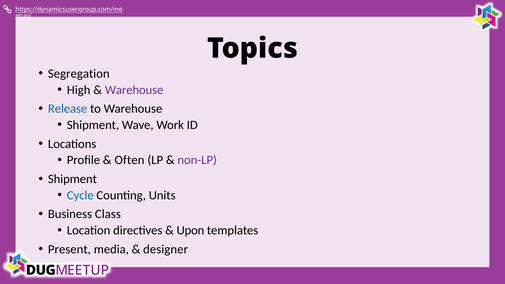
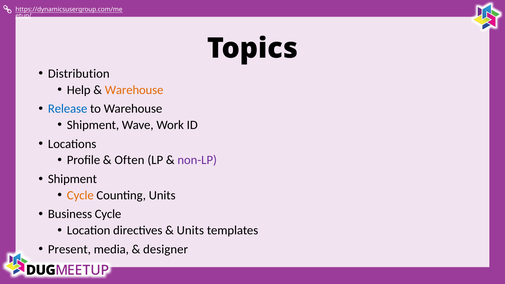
Segregation: Segregation -> Distribution
High: High -> Help
Warehouse at (134, 90) colour: purple -> orange
Cycle at (80, 195) colour: blue -> orange
Business Class: Class -> Cycle
Upon at (190, 230): Upon -> Units
